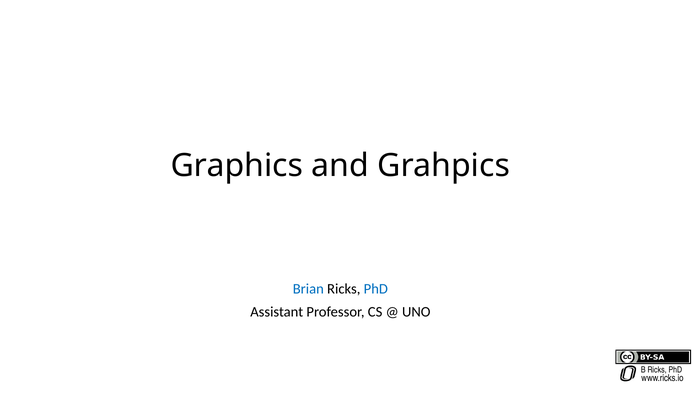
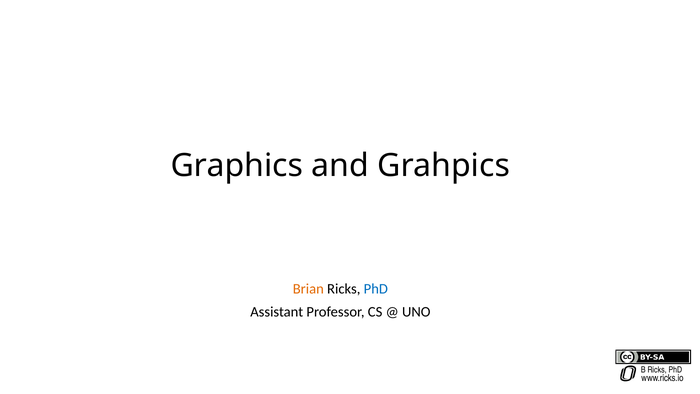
Brian colour: blue -> orange
